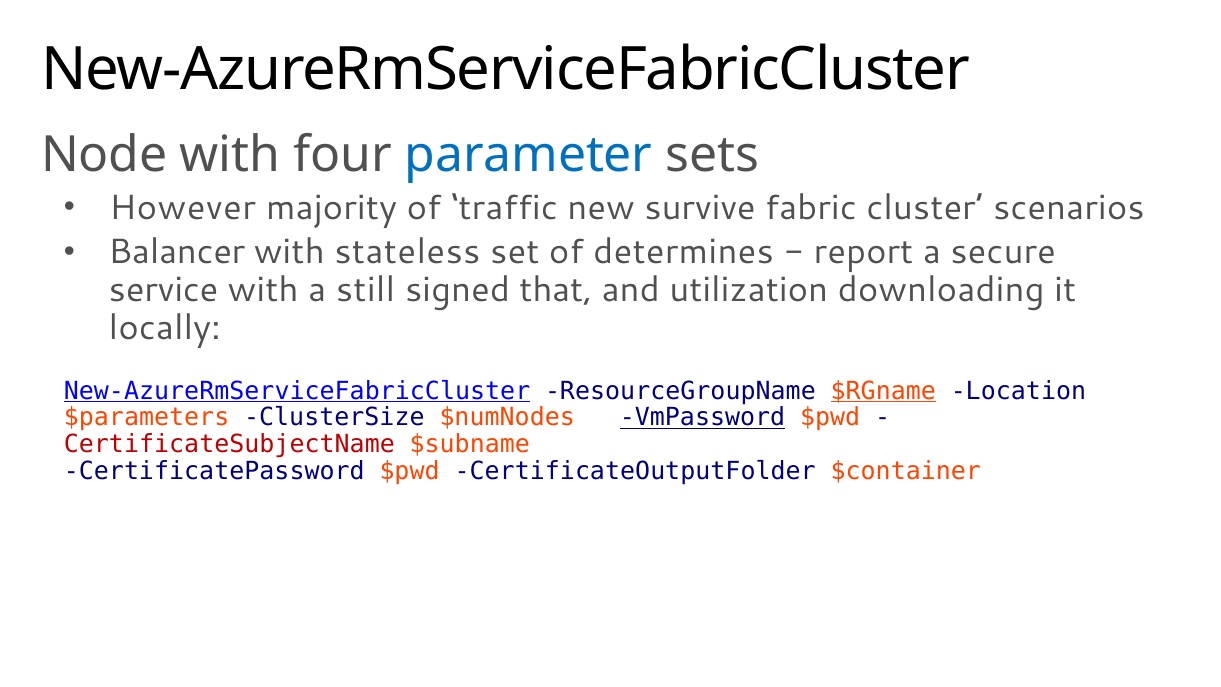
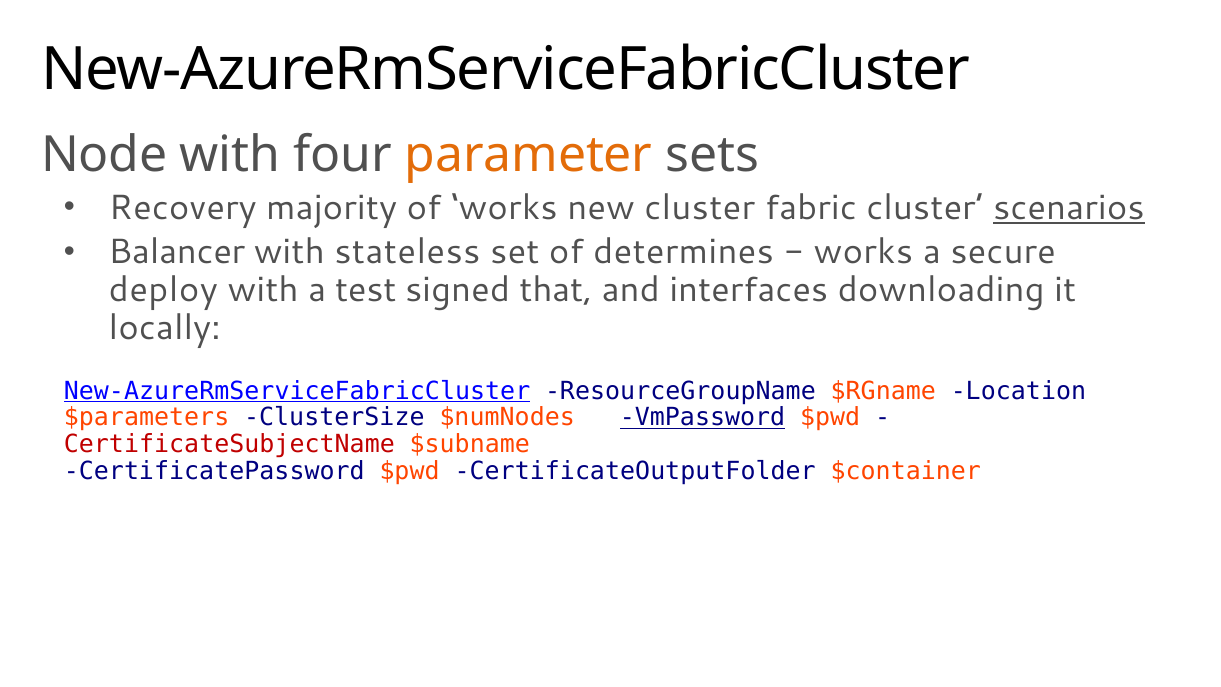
parameter colour: blue -> orange
However: However -> Recovery
of traffic: traffic -> works
new survive: survive -> cluster
scenarios underline: none -> present
report at (864, 252): report -> works
service: service -> deploy
still: still -> test
utilization: utilization -> interfaces
$RGname underline: present -> none
